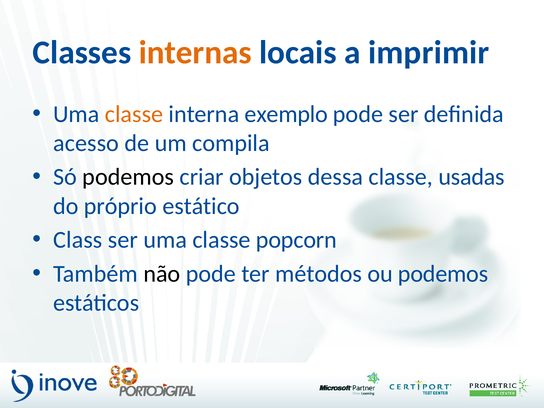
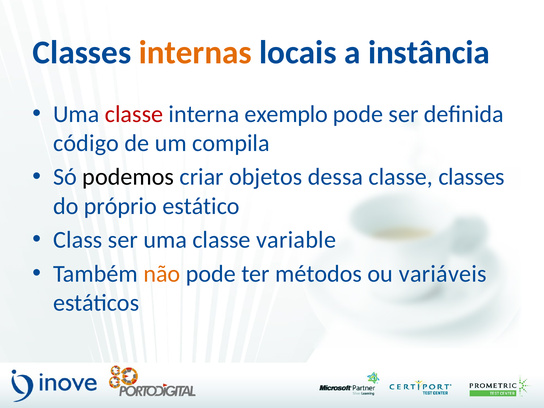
imprimir: imprimir -> instância
classe at (134, 114) colour: orange -> red
acesso: acesso -> código
classe usadas: usadas -> classes
popcorn: popcorn -> variable
não colour: black -> orange
ou podemos: podemos -> variáveis
